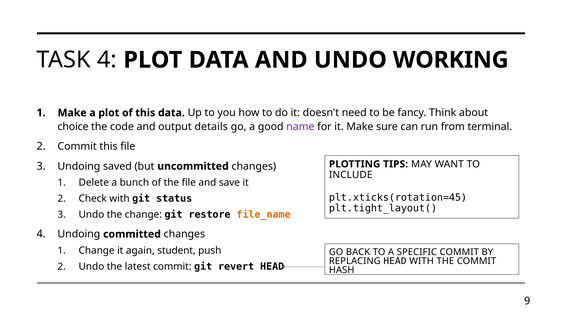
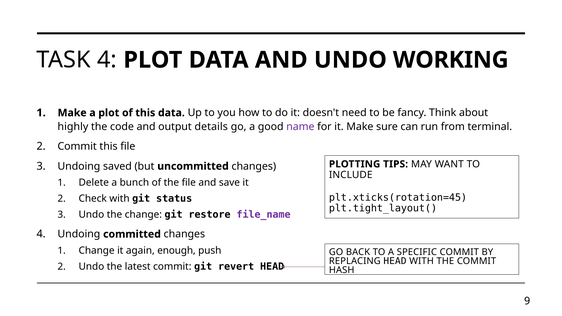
choice: choice -> highly
file_name colour: orange -> purple
student: student -> enough
